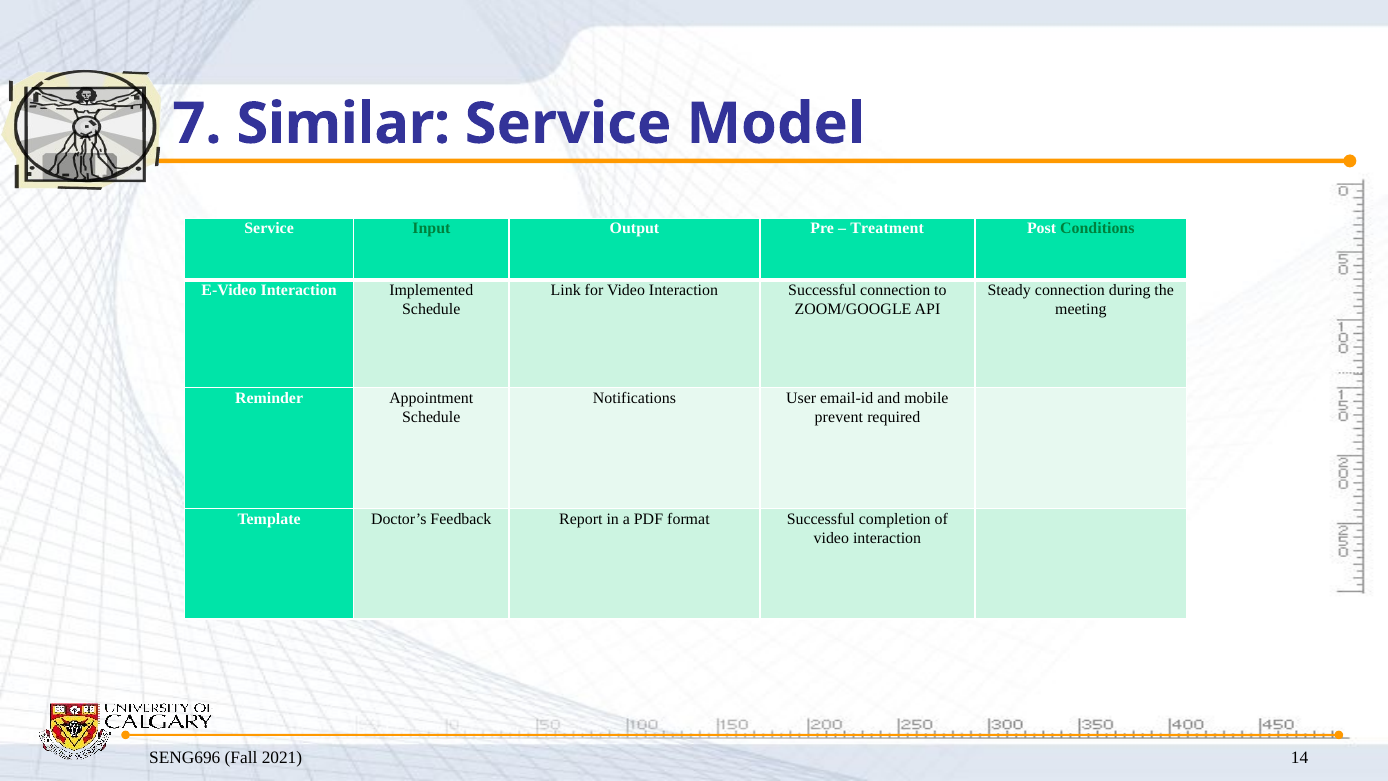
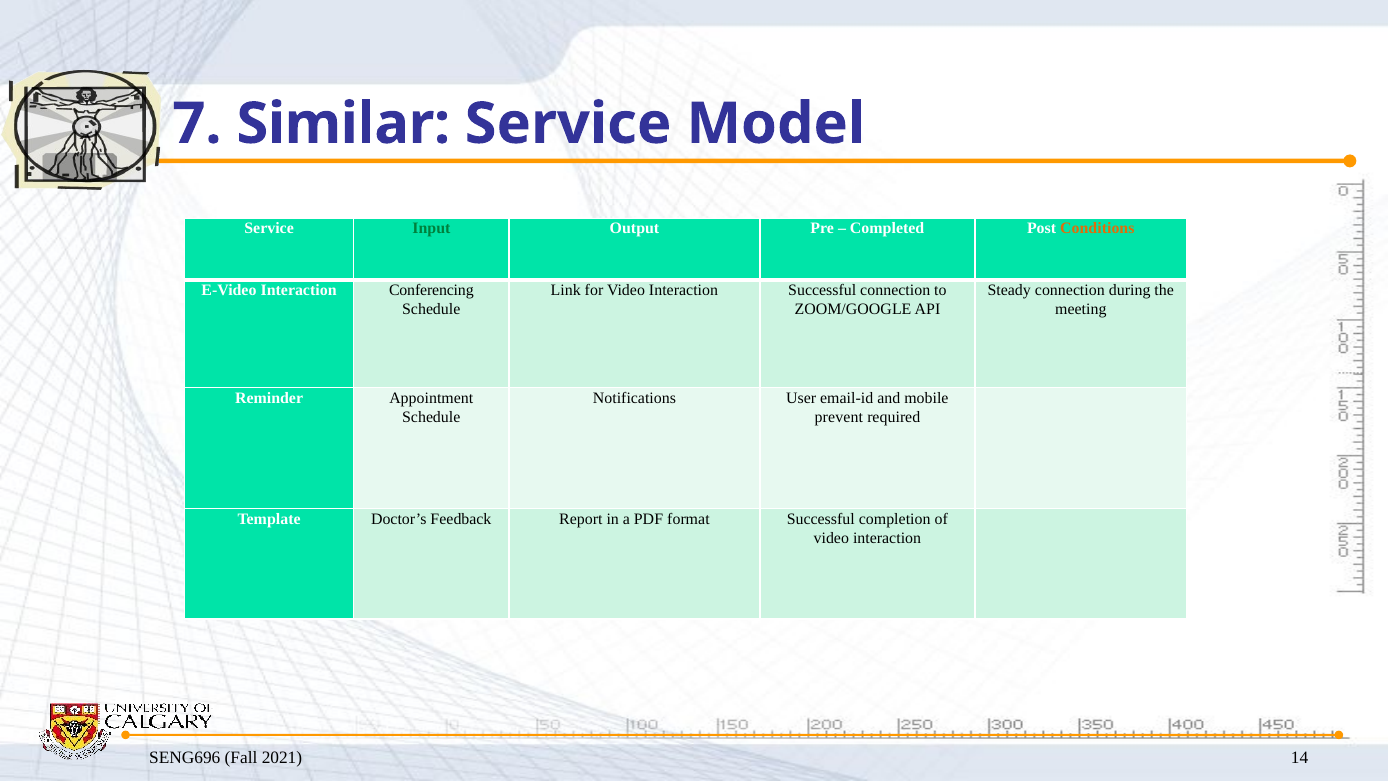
Treatment: Treatment -> Completed
Conditions colour: green -> orange
Implemented: Implemented -> Conferencing
